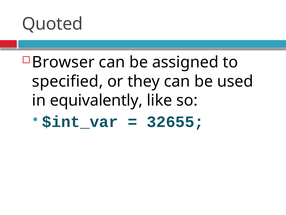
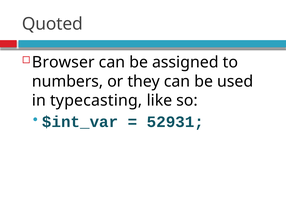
specified: specified -> numbers
equivalently: equivalently -> typecasting
32655: 32655 -> 52931
